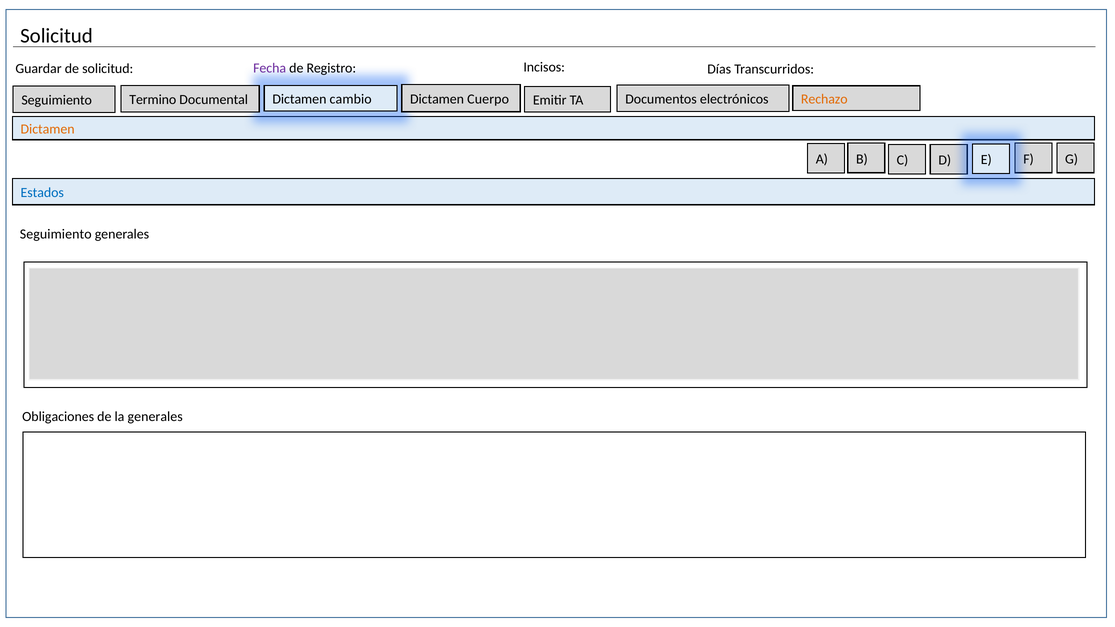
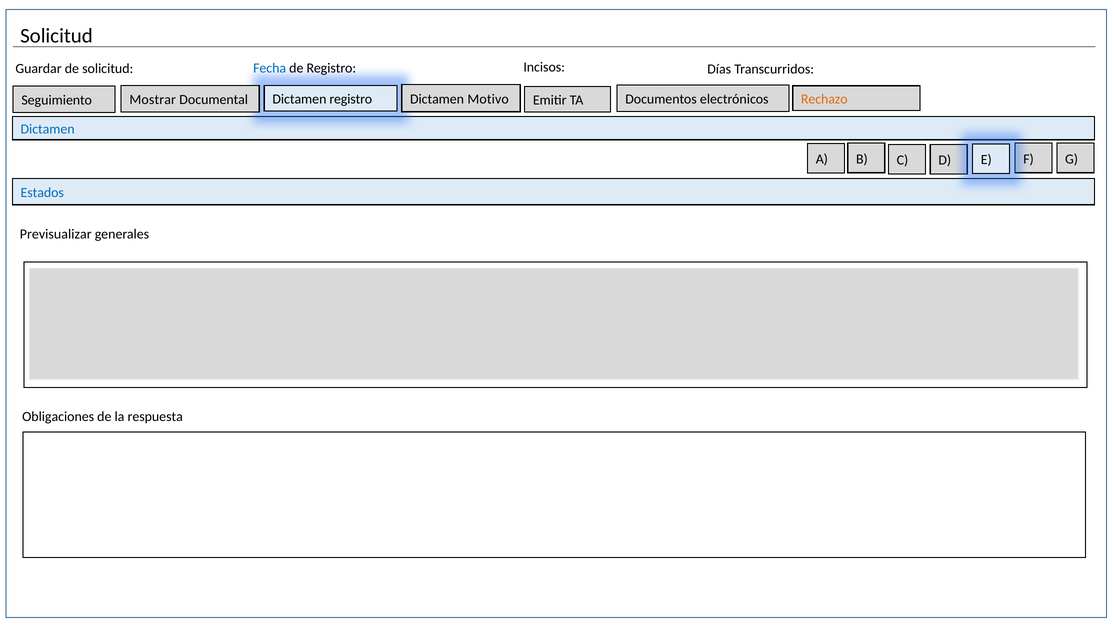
Fecha colour: purple -> blue
Cuerpo: Cuerpo -> Motivo
Dictamen cambio: cambio -> registro
Termino: Termino -> Mostrar
Dictamen at (48, 129) colour: orange -> blue
Seguimiento at (56, 234): Seguimiento -> Previsualizar
la generales: generales -> respuesta
